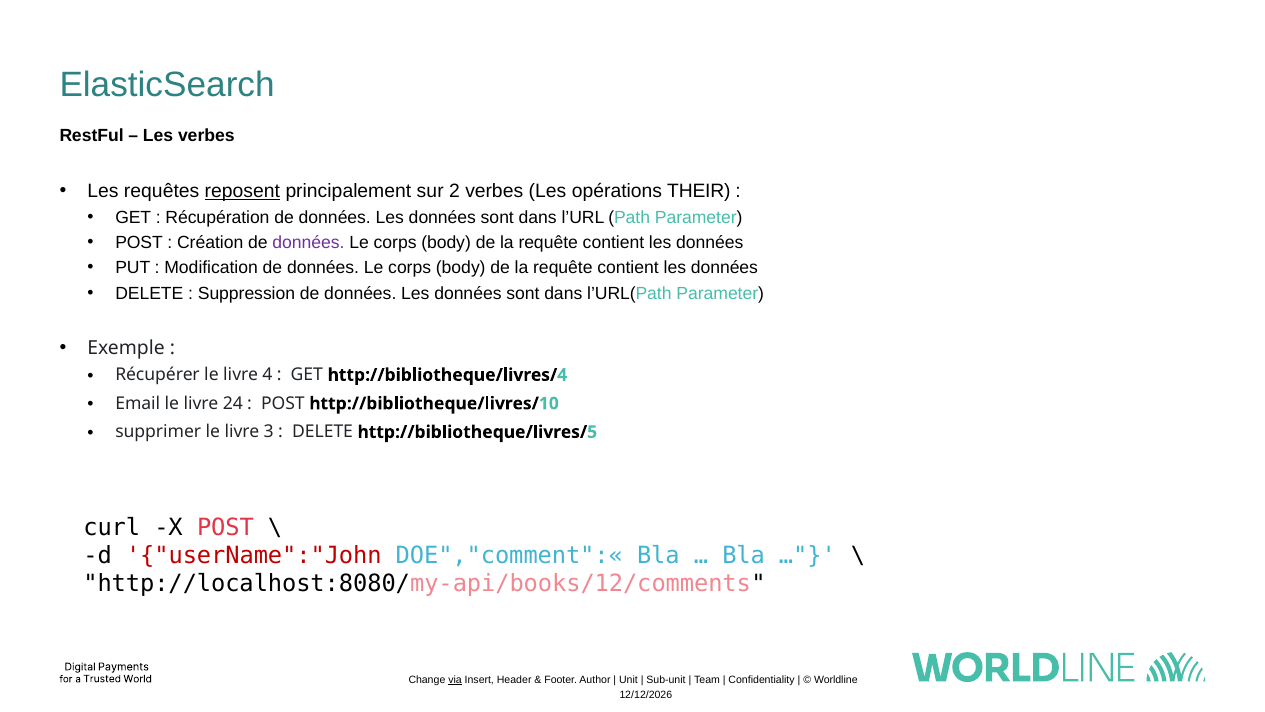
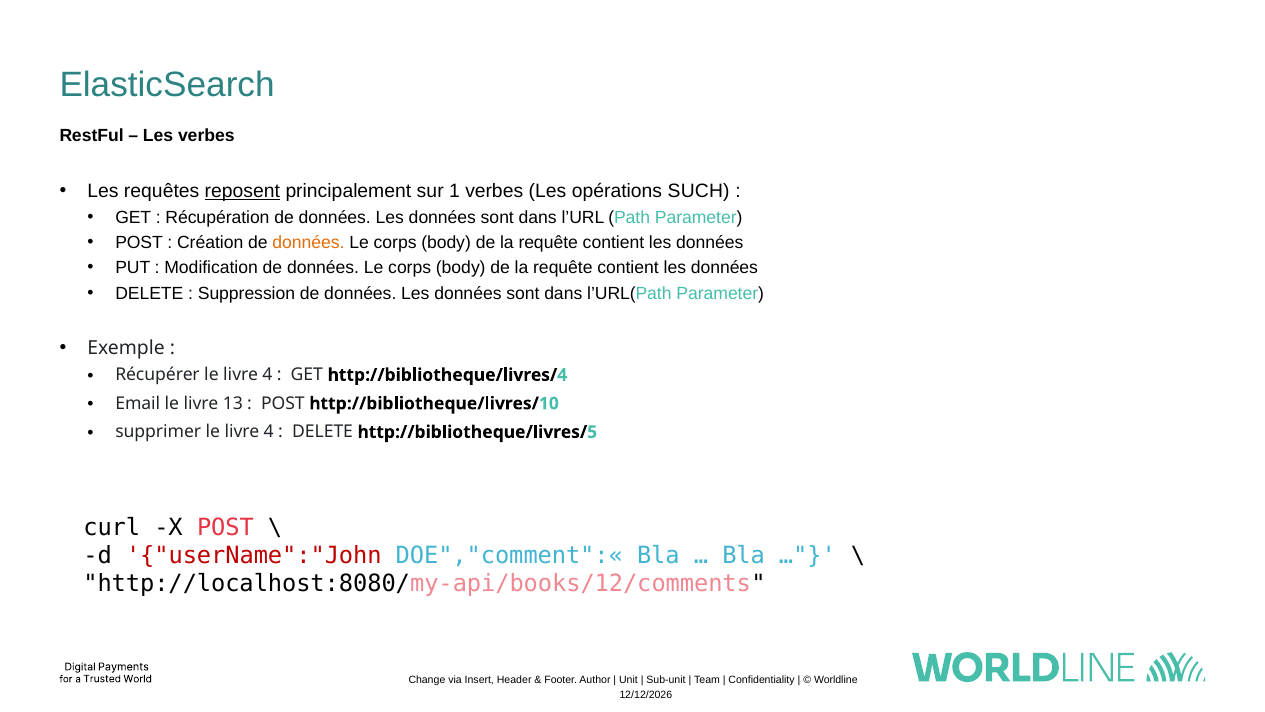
2: 2 -> 1
THEIR: THEIR -> SUCH
données at (308, 243) colour: purple -> orange
24: 24 -> 13
supprimer le livre 3: 3 -> 4
via underline: present -> none
